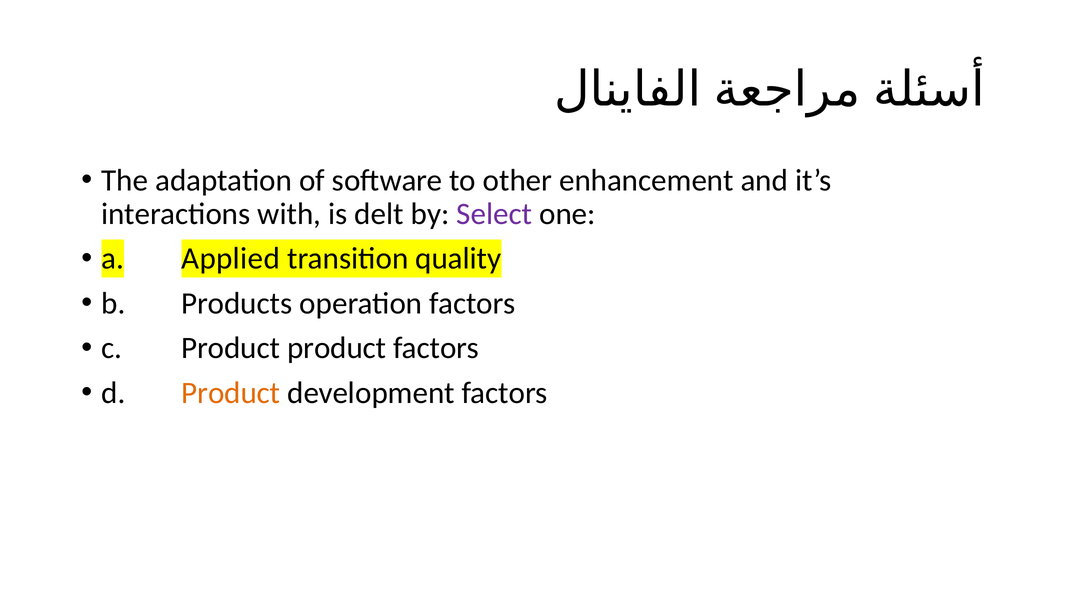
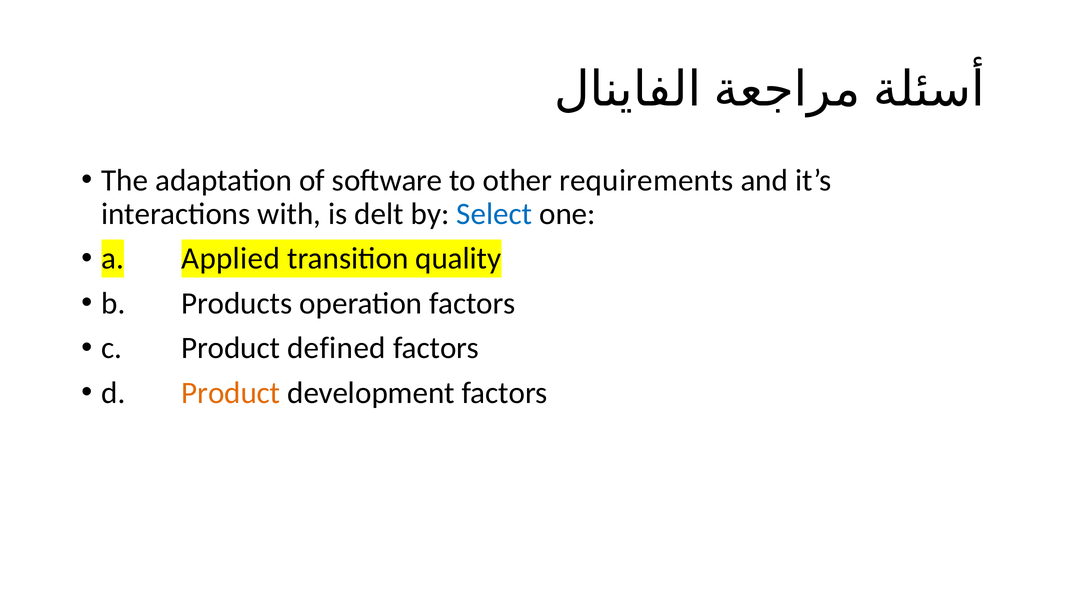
enhancement: enhancement -> requirements
Select colour: purple -> blue
Product product: product -> defined
